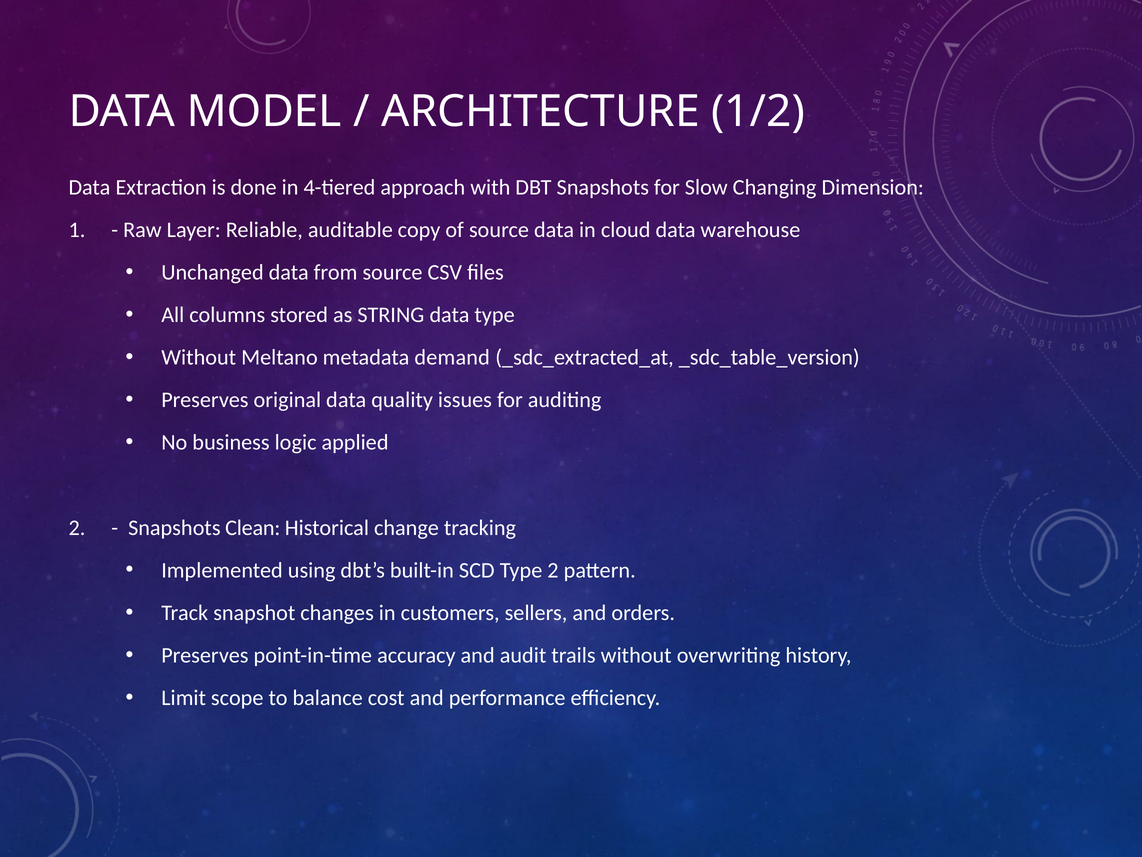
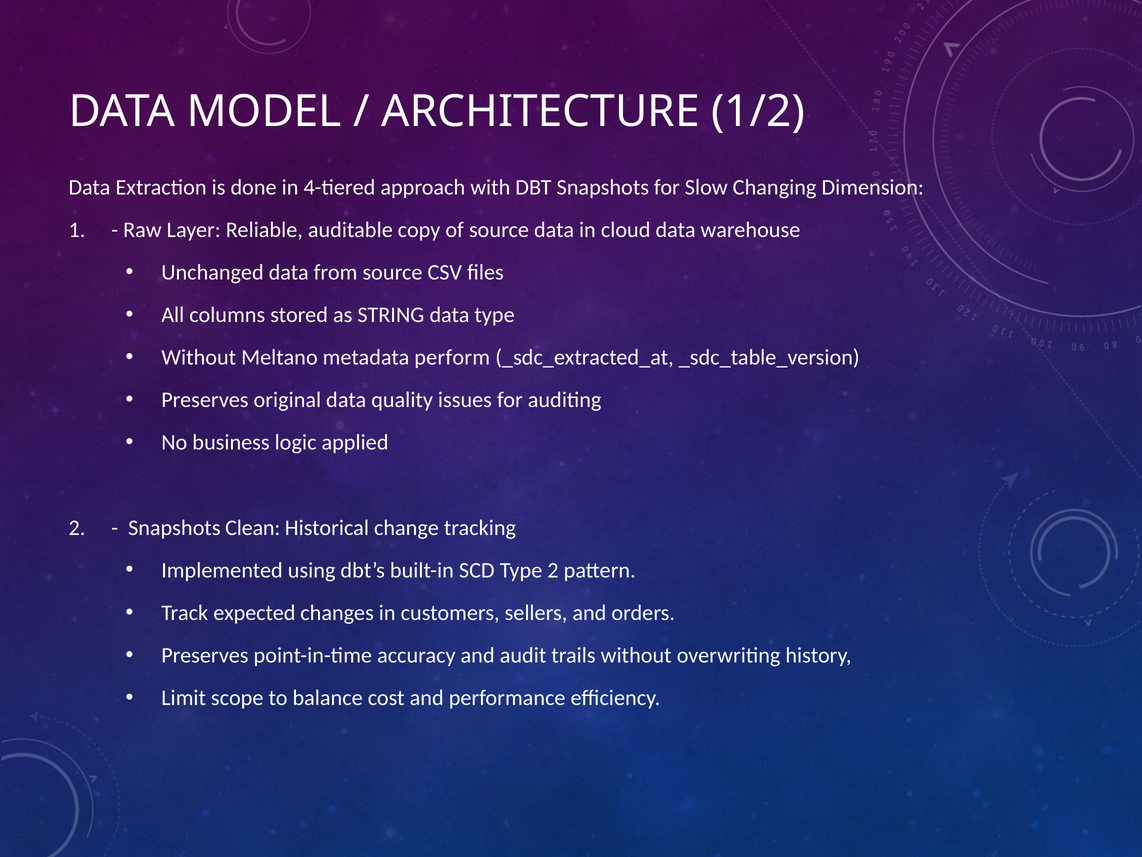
demand: demand -> perform
snapshot: snapshot -> expected
